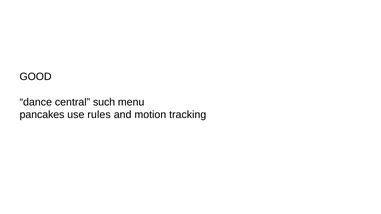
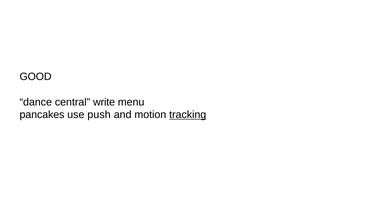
such: such -> write
rules: rules -> push
tracking underline: none -> present
